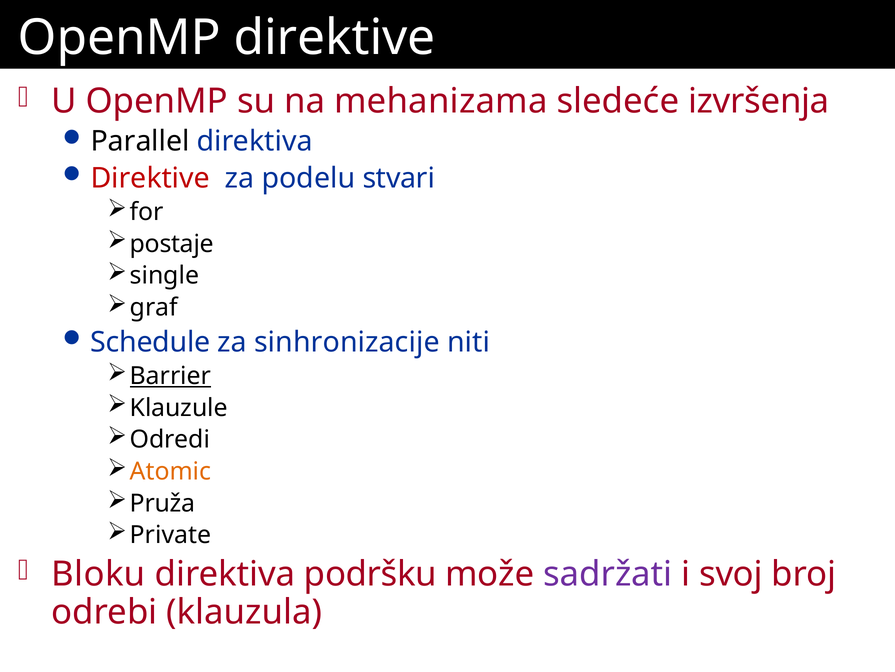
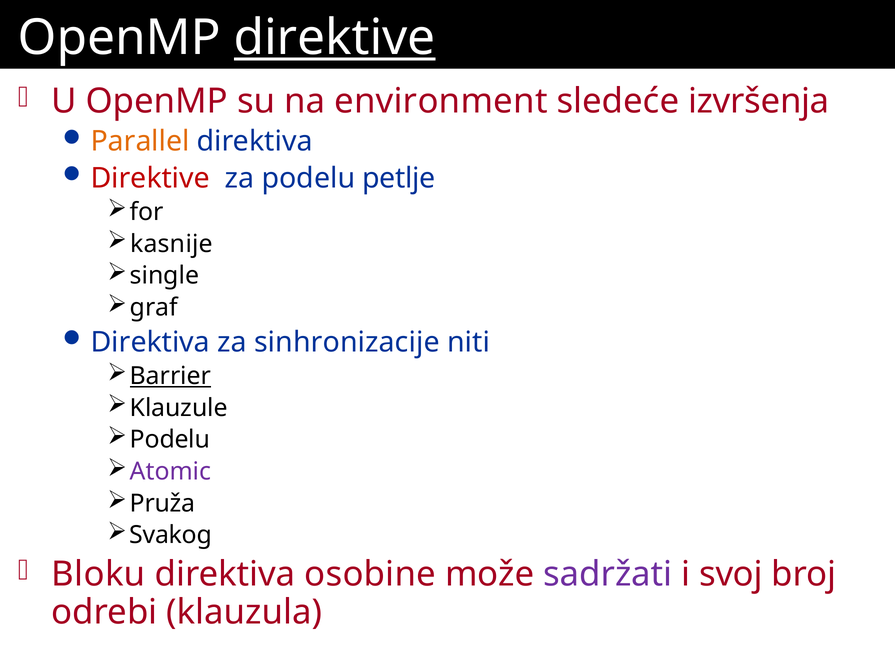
direktive at (335, 38) underline: none -> present
mehanizama: mehanizama -> environment
Parallel colour: black -> orange
stvari: stvari -> petlje
postaje: postaje -> kasnije
Schedule at (150, 342): Schedule -> Direktiva
Odredi at (170, 439): Odredi -> Podelu
Atomic colour: orange -> purple
Private: Private -> Svakog
podršku: podršku -> osobine
